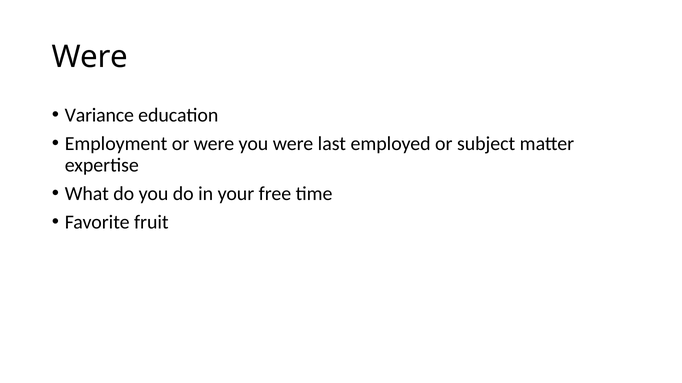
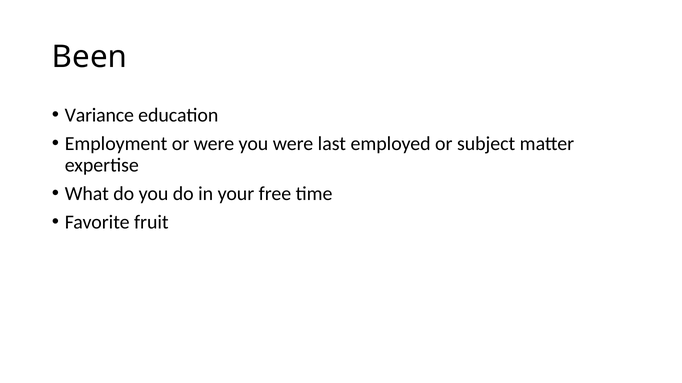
Were at (90, 57): Were -> Been
